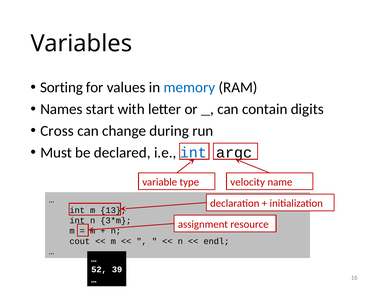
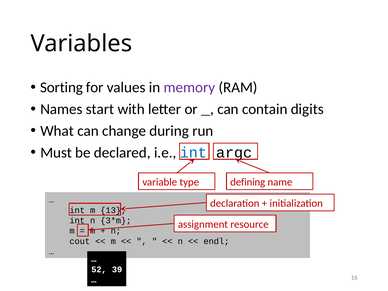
memory colour: blue -> purple
Cross: Cross -> What
velocity: velocity -> defining
